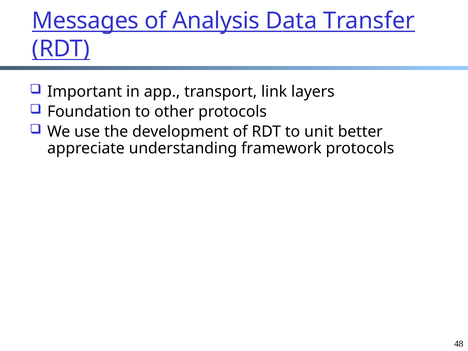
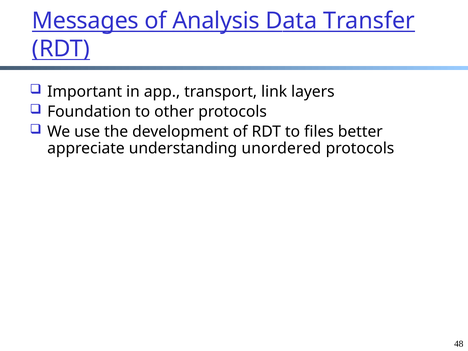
unit: unit -> files
framework: framework -> unordered
